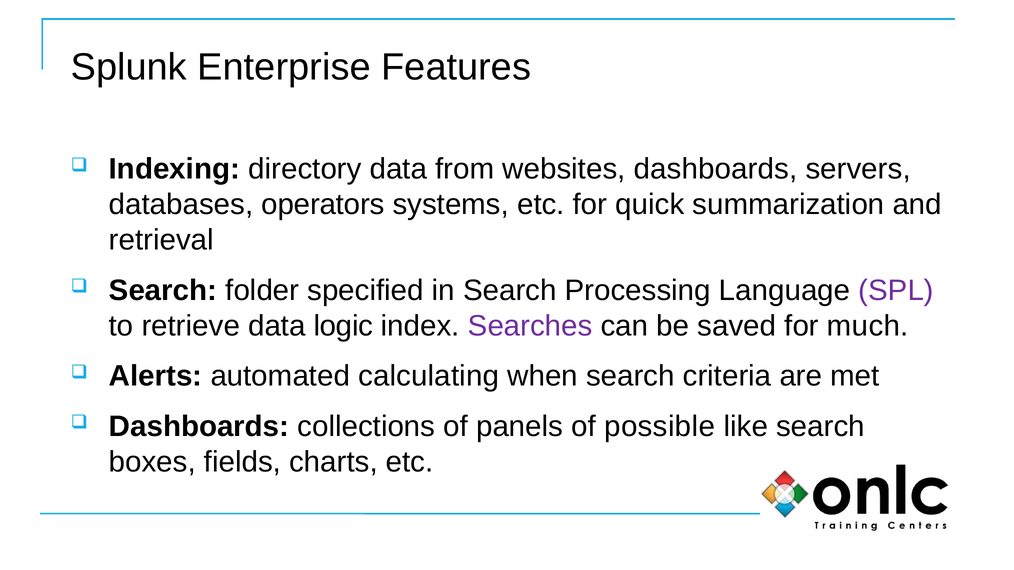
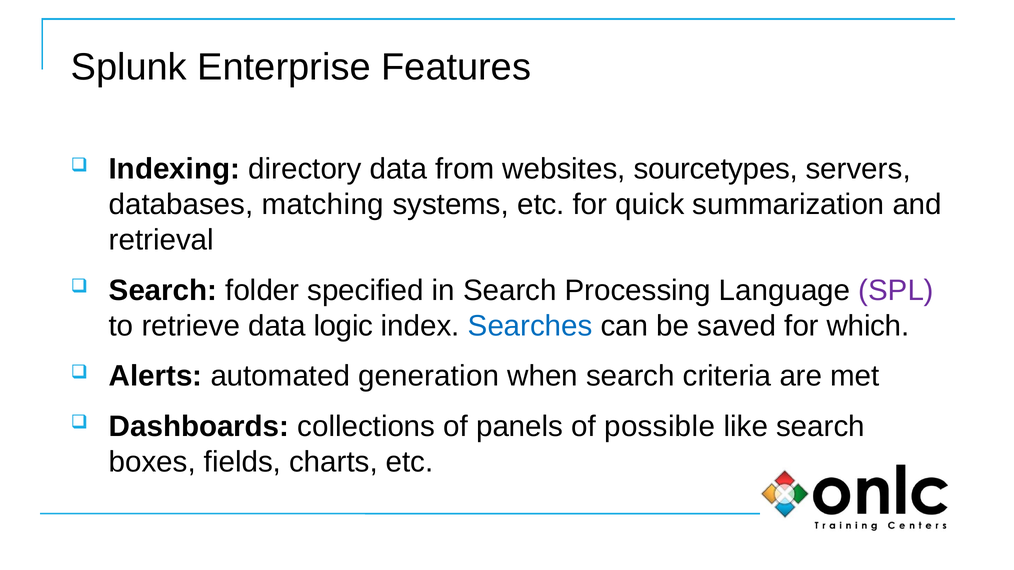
websites dashboards: dashboards -> sourcetypes
operators: operators -> matching
Searches colour: purple -> blue
much: much -> which
calculating: calculating -> generation
